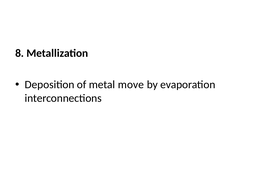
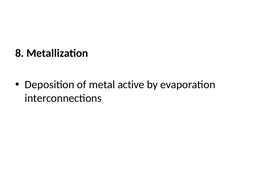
move: move -> active
